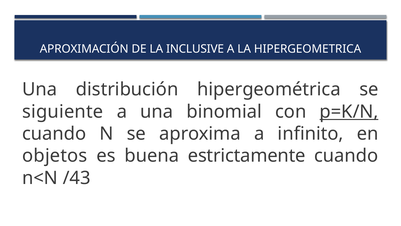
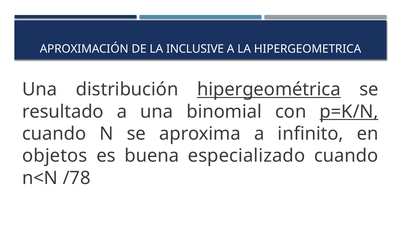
hipergeométrica underline: none -> present
siguiente: siguiente -> resultado
estrictamente: estrictamente -> especializado
/43: /43 -> /78
